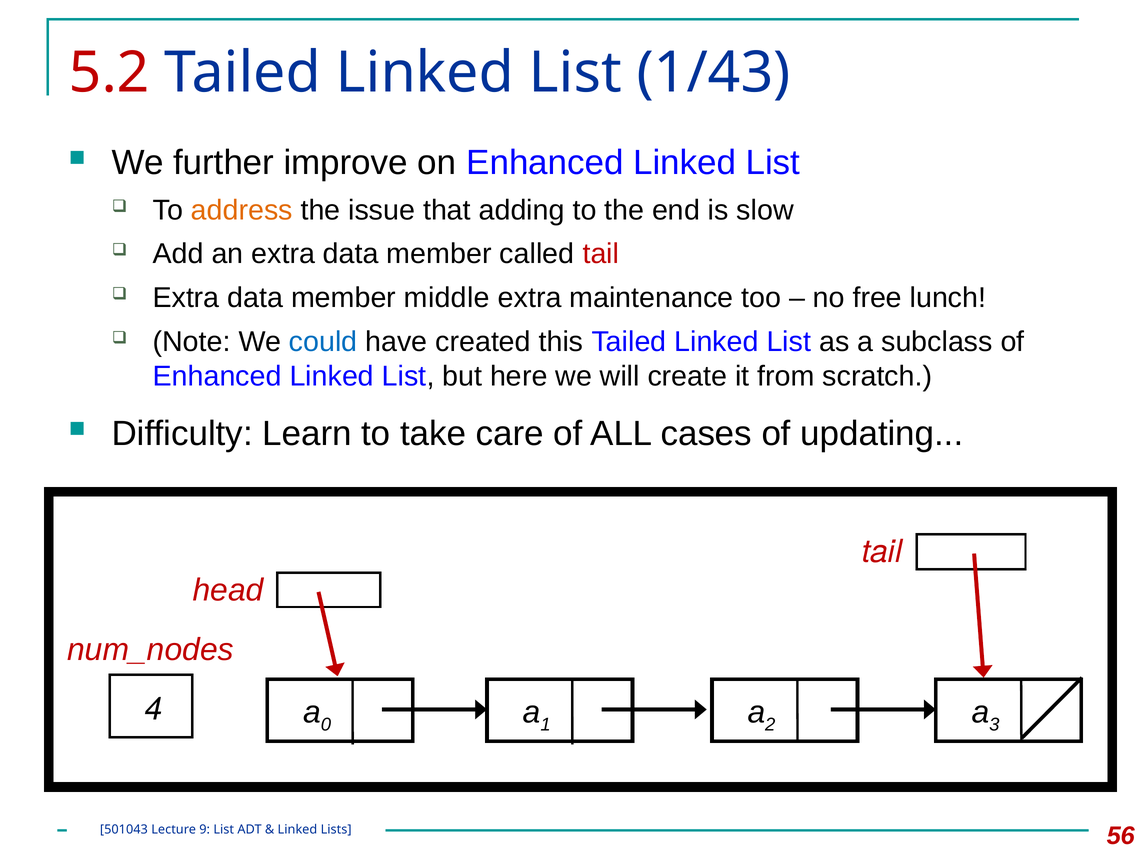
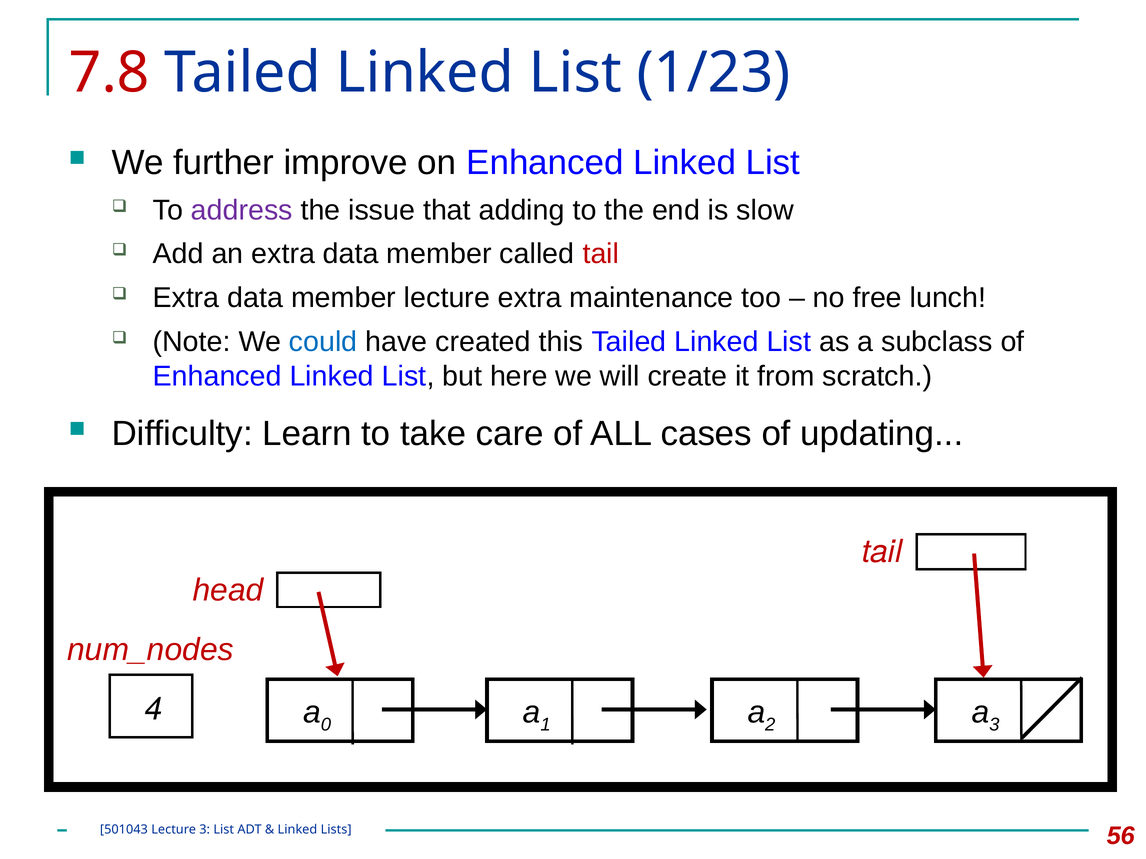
5.2: 5.2 -> 7.8
1/43: 1/43 -> 1/23
address colour: orange -> purple
member middle: middle -> lecture
Lecture 9: 9 -> 3
